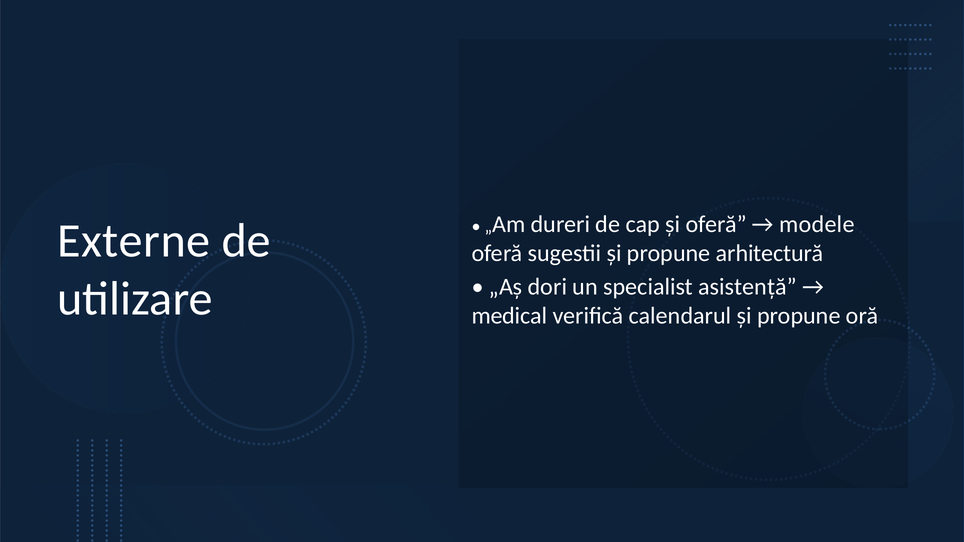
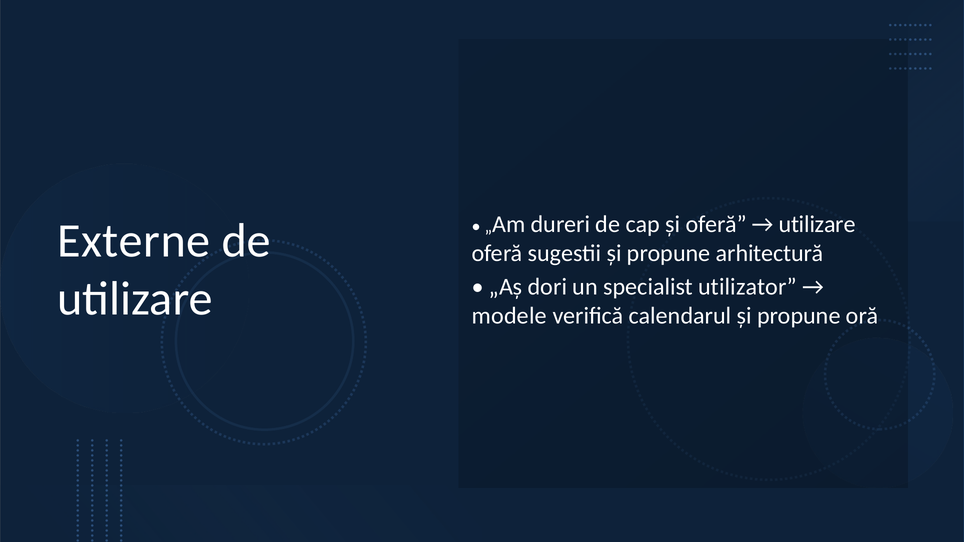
modele at (817, 224): modele -> utilizare
asistență: asistență -> utilizator
medical: medical -> modele
